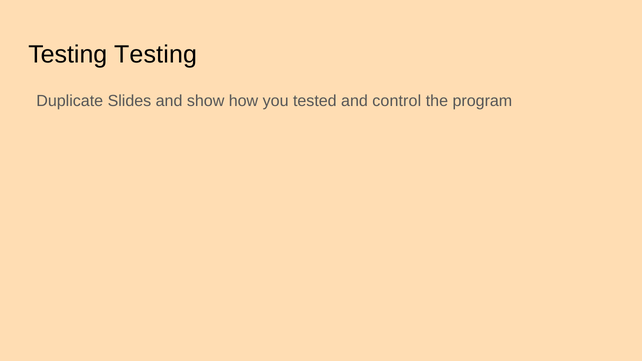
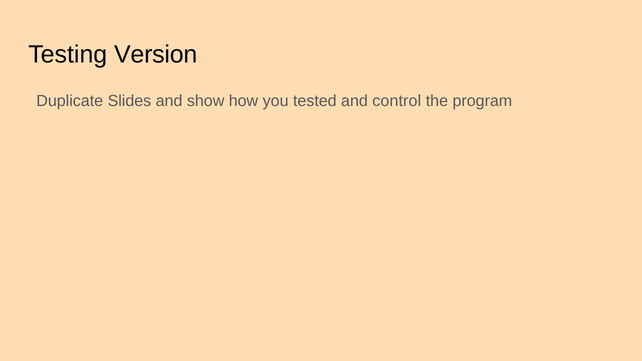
Testing Testing: Testing -> Version
